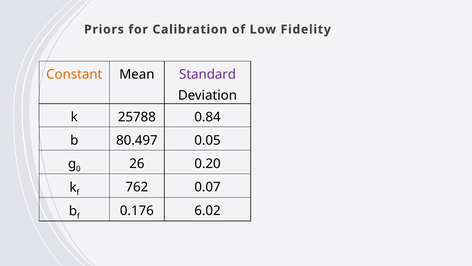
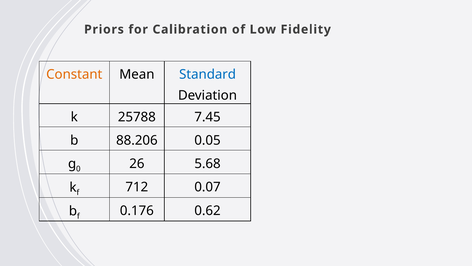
Standard colour: purple -> blue
0.84: 0.84 -> 7.45
80.497: 80.497 -> 88.206
0.20: 0.20 -> 5.68
762: 762 -> 712
6.02: 6.02 -> 0.62
